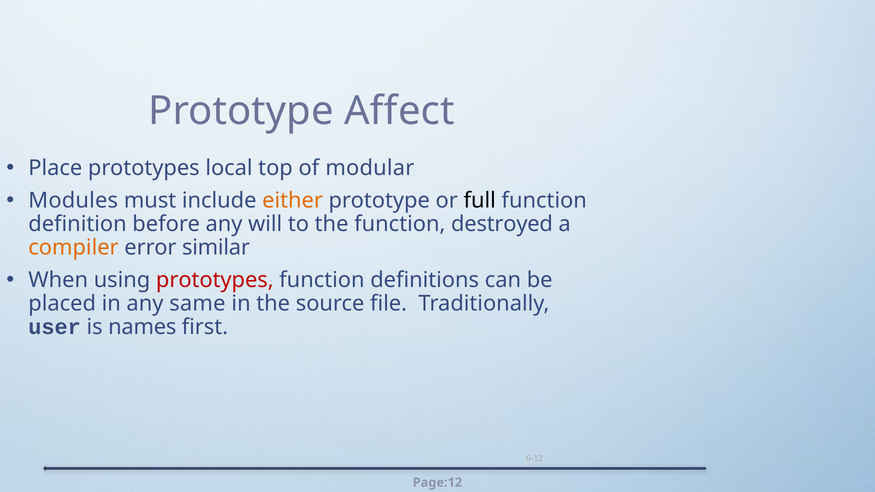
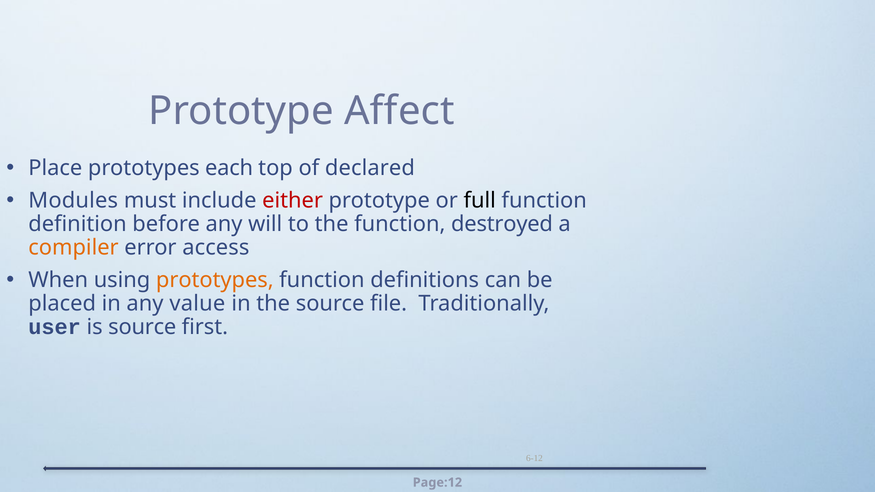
local: local -> each
modular: modular -> declared
either colour: orange -> red
similar: similar -> access
prototypes at (215, 280) colour: red -> orange
same: same -> value
is names: names -> source
